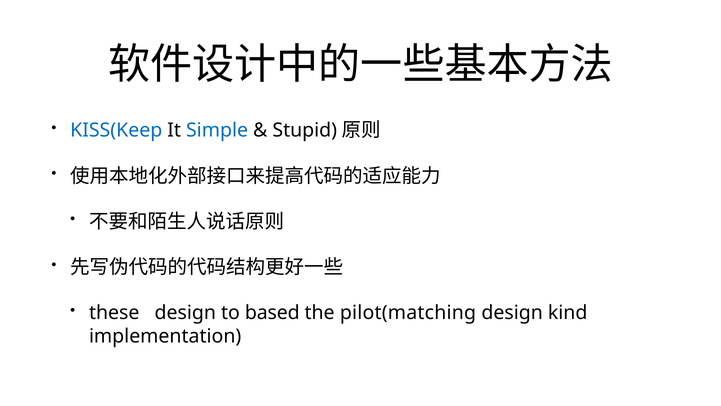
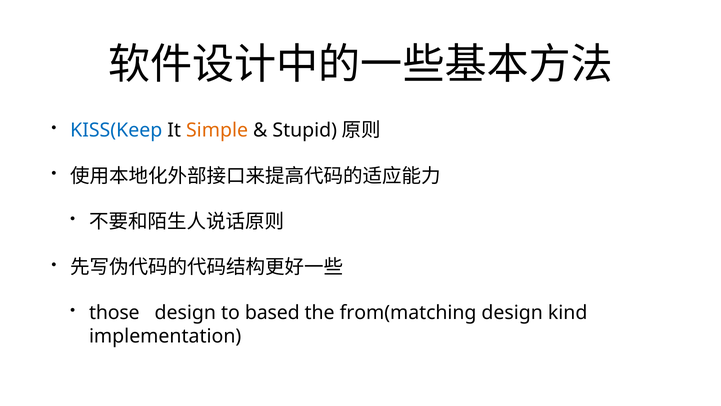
Simple colour: blue -> orange
these: these -> those
pilot(matching: pilot(matching -> from(matching
